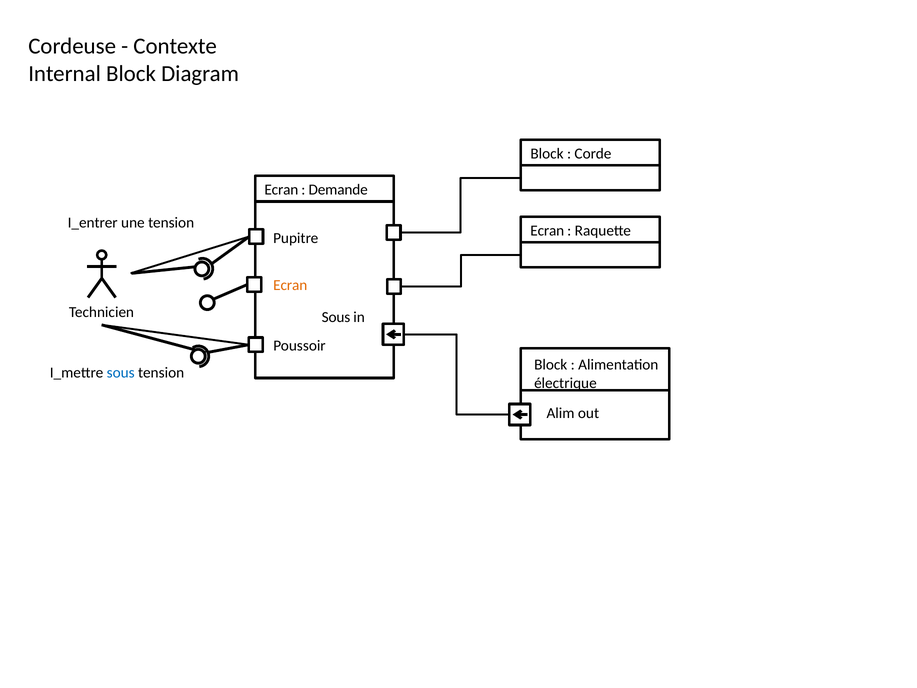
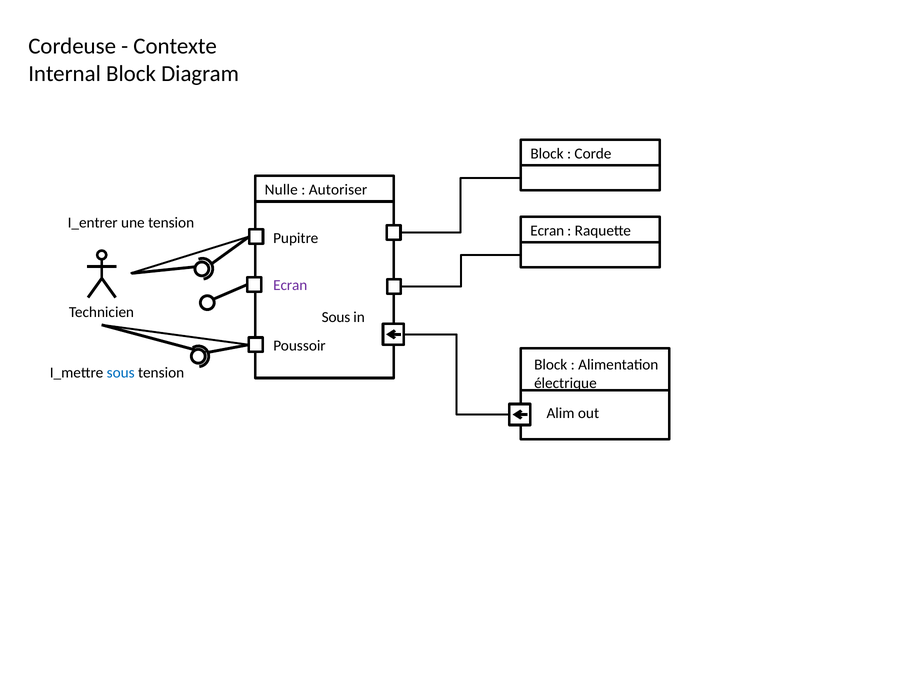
Ecran at (281, 190): Ecran -> Nulle
Demande: Demande -> Autoriser
Ecran at (290, 285) colour: orange -> purple
